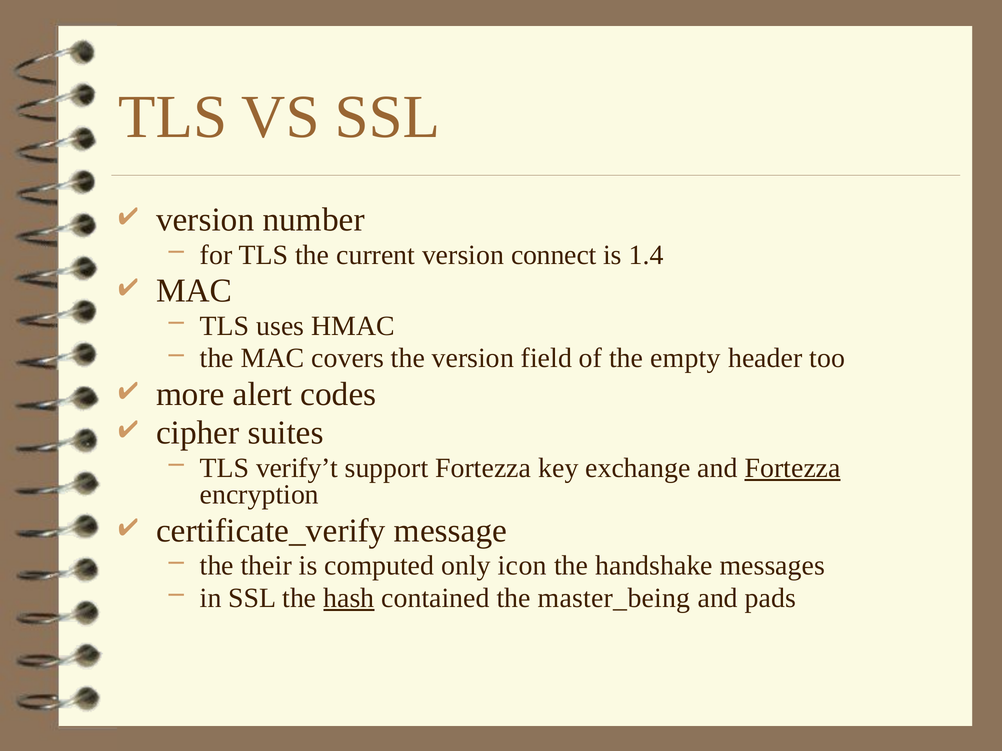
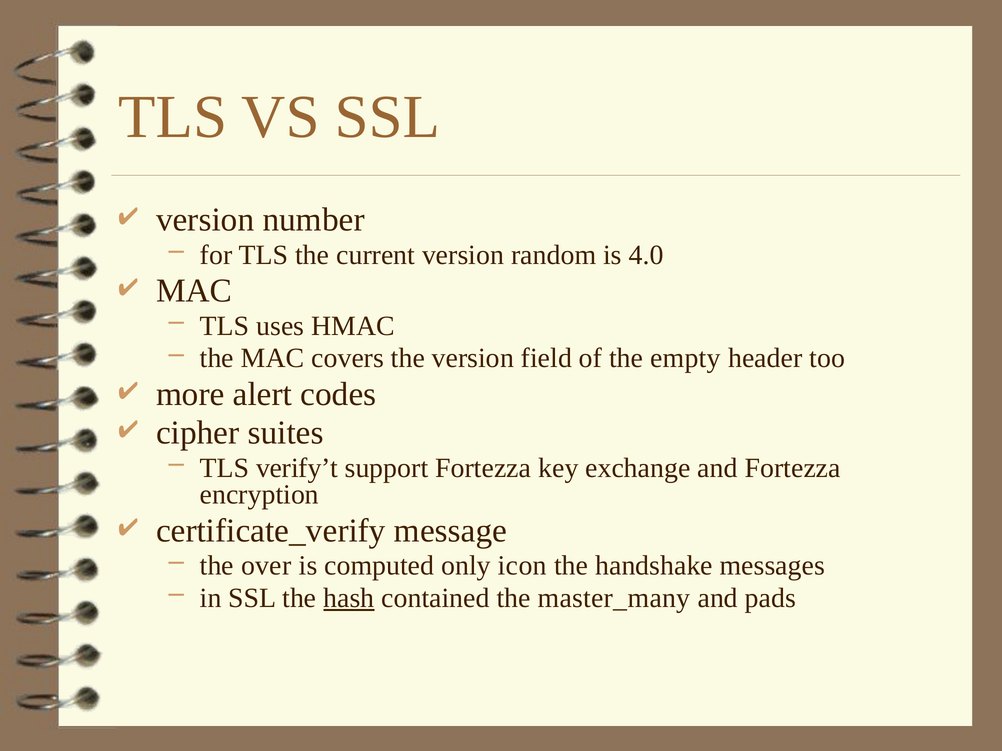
connect: connect -> random
1.4: 1.4 -> 4.0
Fortezza at (793, 468) underline: present -> none
their: their -> over
master_being: master_being -> master_many
